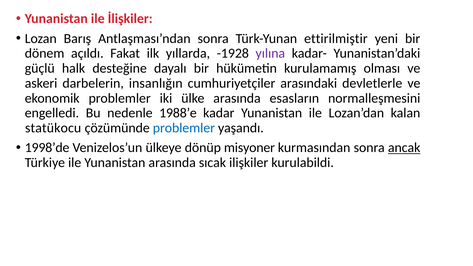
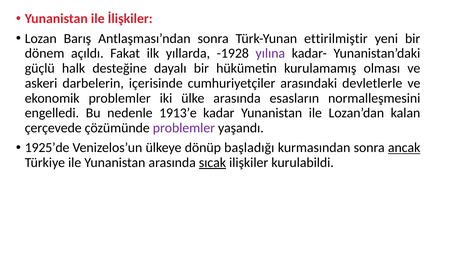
insanlığın: insanlığın -> içerisinde
1988’e: 1988’e -> 1913’e
statükocu: statükocu -> çerçevede
problemler at (184, 128) colour: blue -> purple
1998’de: 1998’de -> 1925’de
misyoner: misyoner -> başladığı
sıcak underline: none -> present
